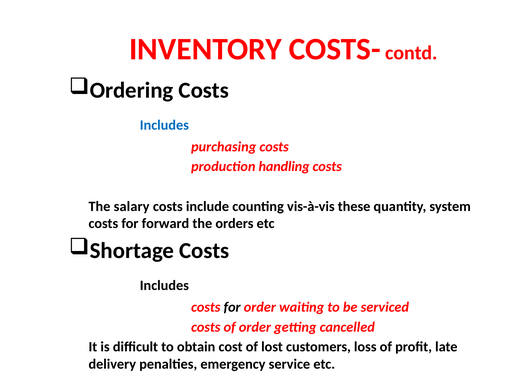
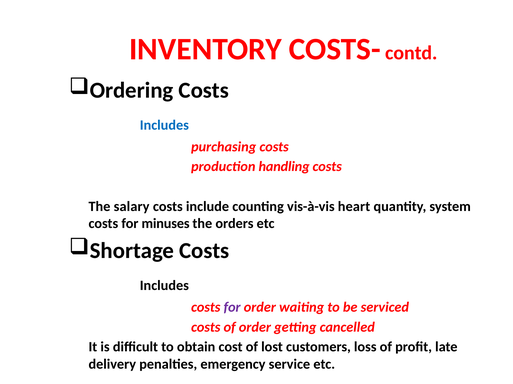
these: these -> heart
forward: forward -> minuses
for at (232, 308) colour: black -> purple
